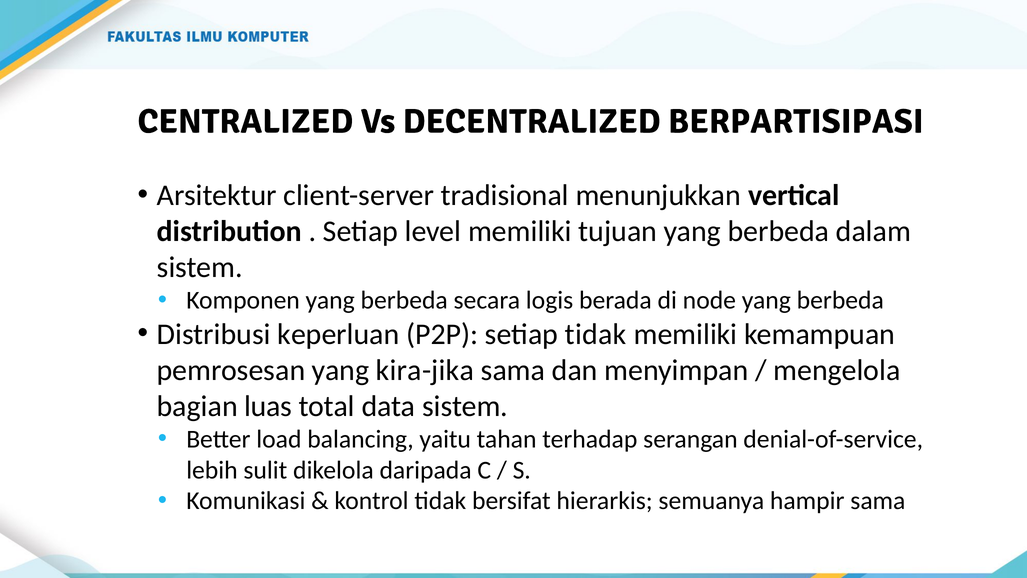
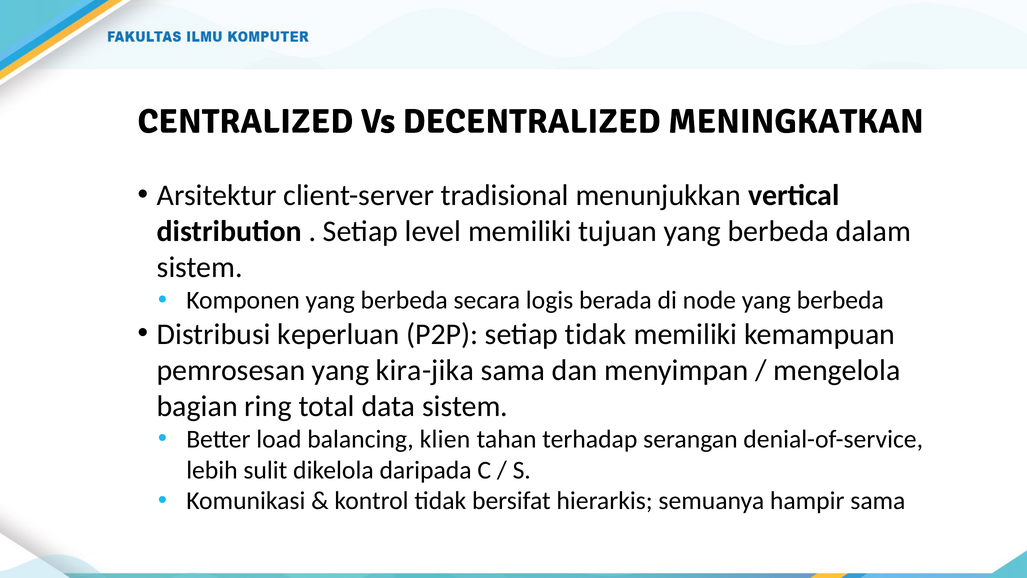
BERPARTISIPASI: BERPARTISIPASI -> MENINGKATKAN
luas: luas -> ring
yaitu: yaitu -> klien
